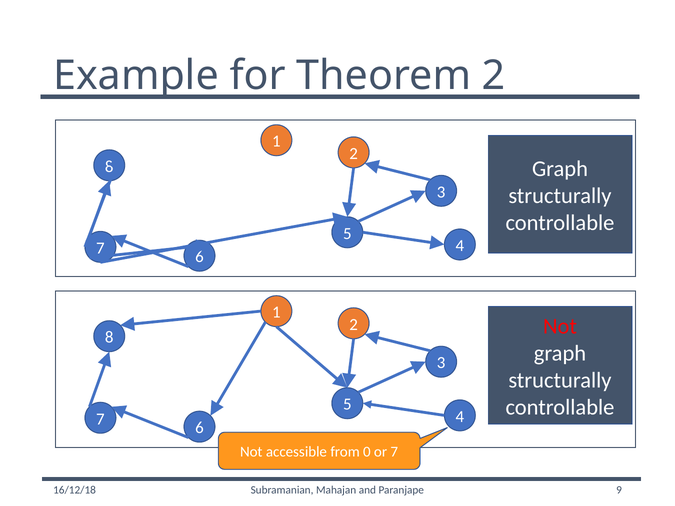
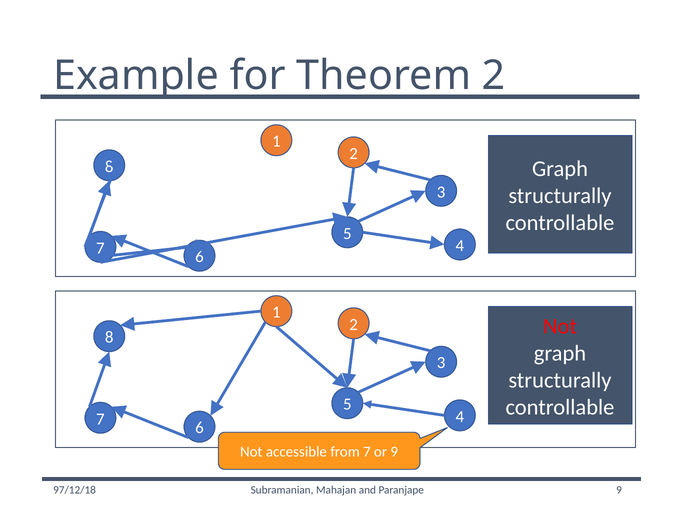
from 0: 0 -> 7
or 7: 7 -> 9
16/12/18: 16/12/18 -> 97/12/18
